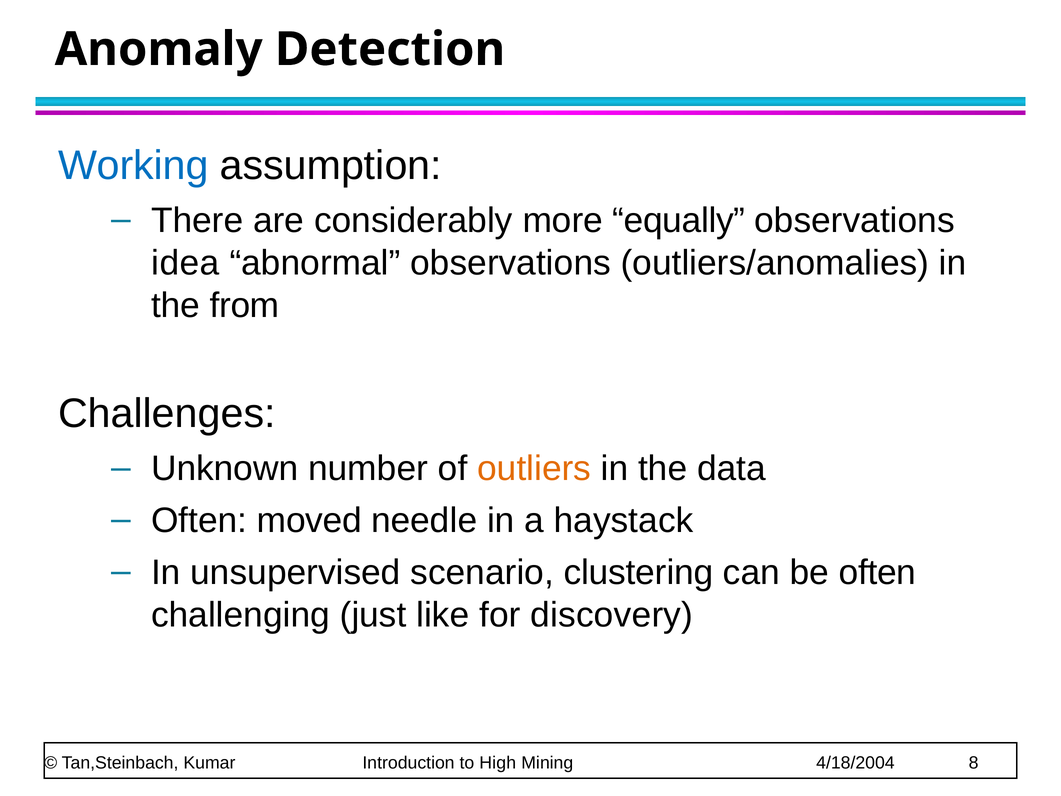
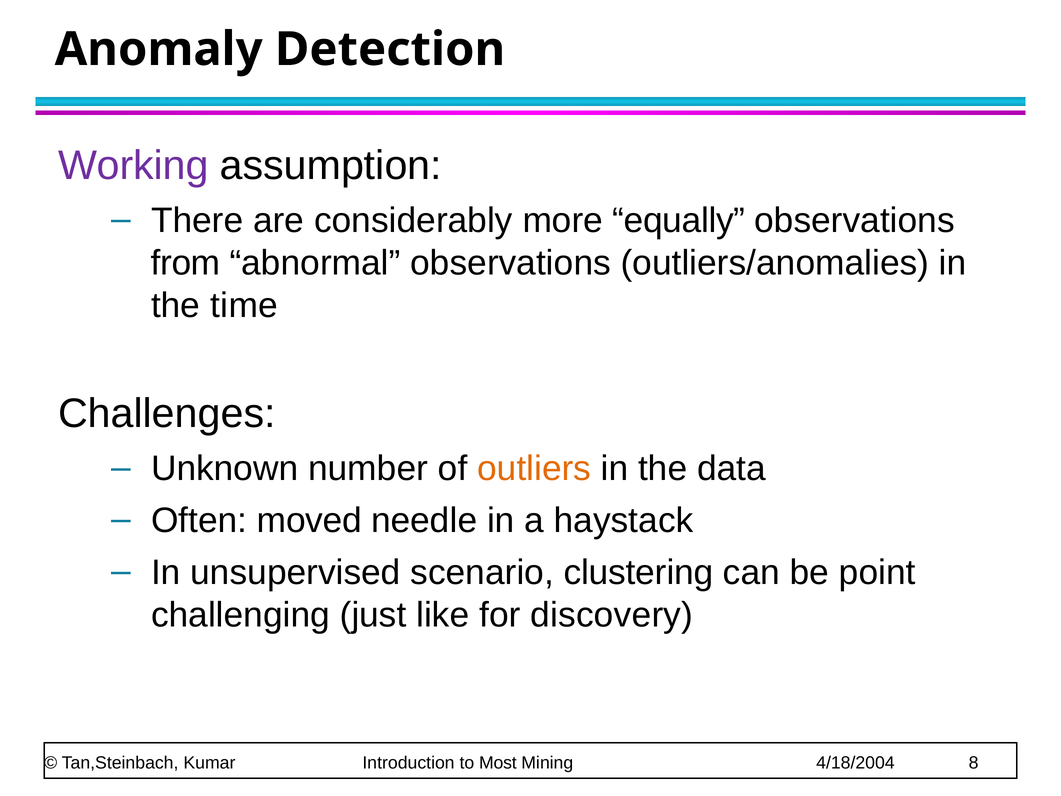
Working colour: blue -> purple
idea: idea -> from
from: from -> time
be often: often -> point
High: High -> Most
